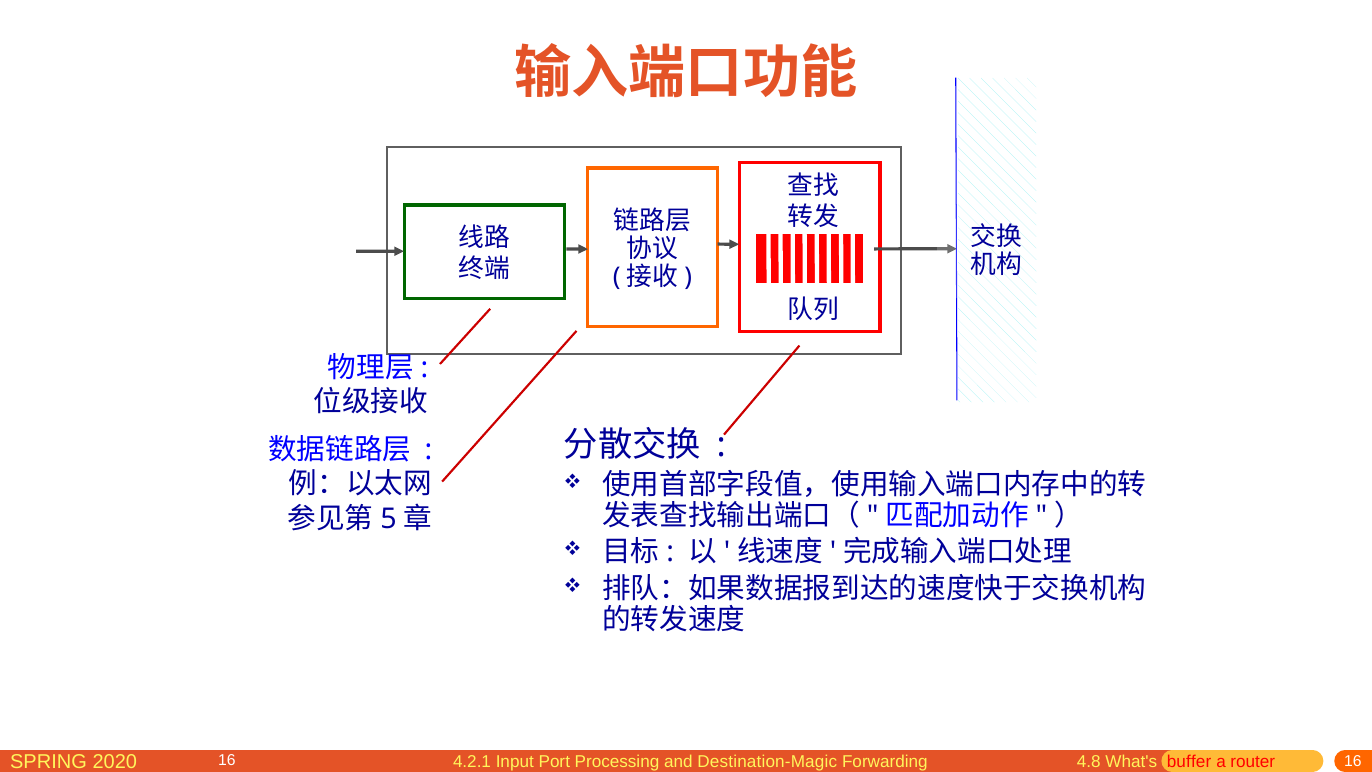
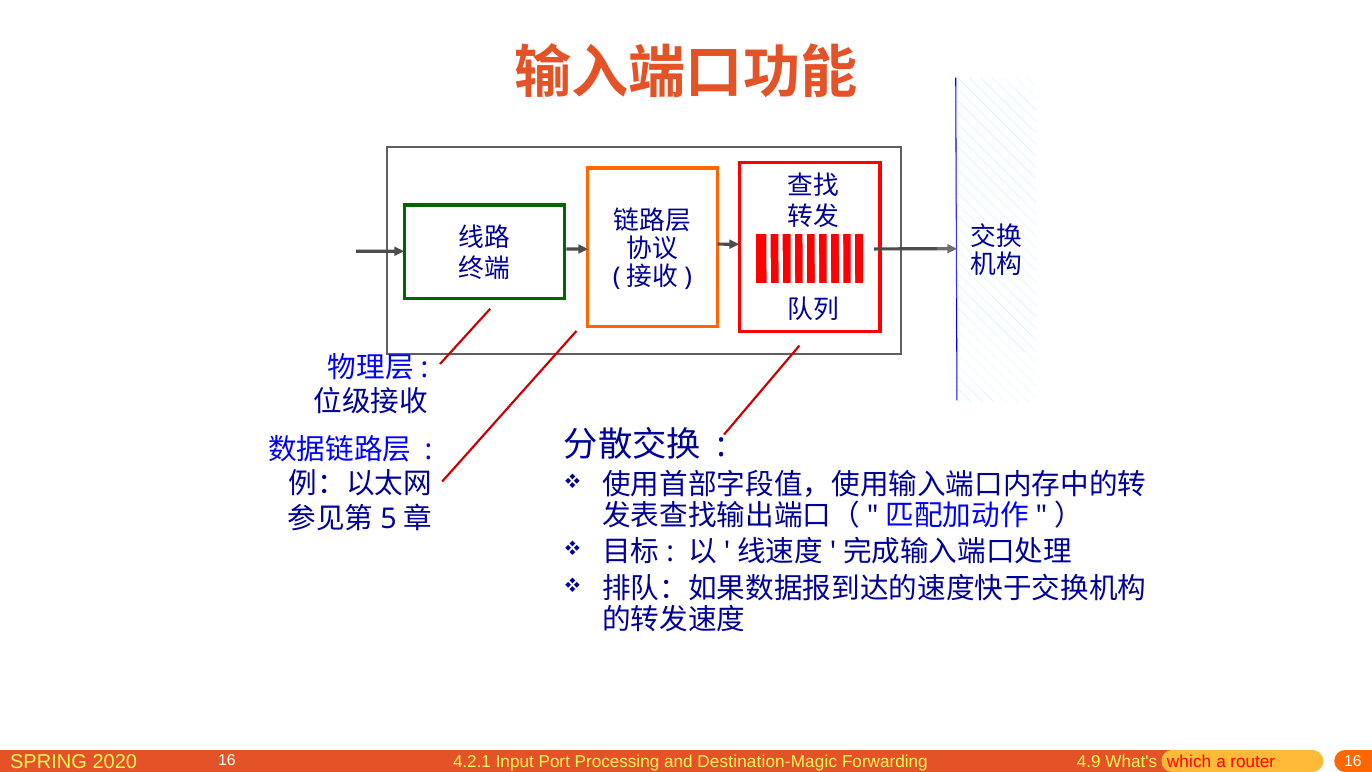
4.8: 4.8 -> 4.9
buffer: buffer -> which
